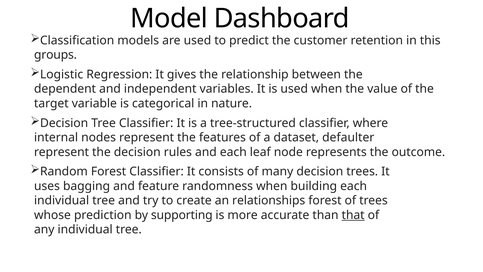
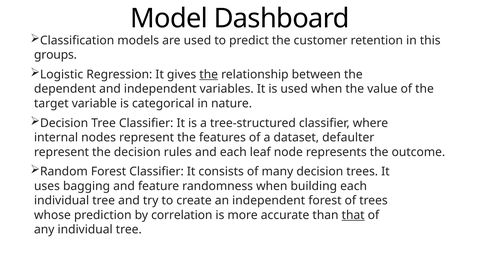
the at (209, 74) underline: none -> present
an relationships: relationships -> independent
supporting: supporting -> correlation
